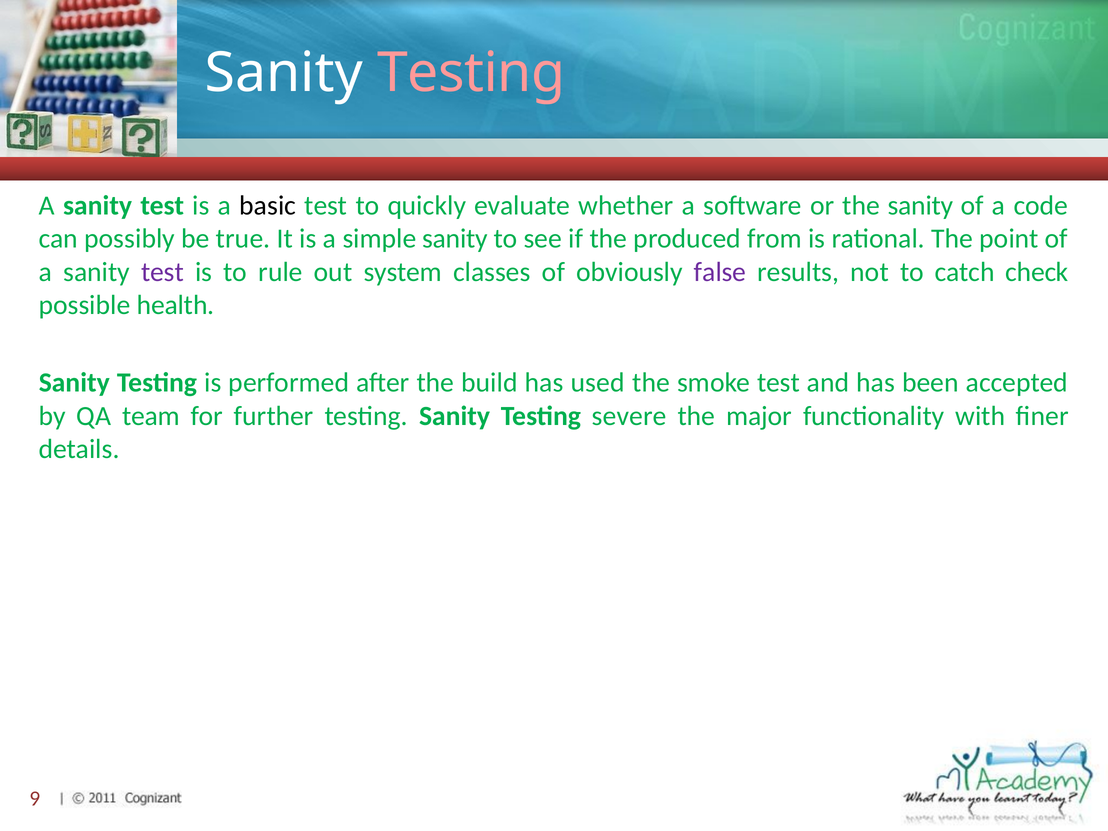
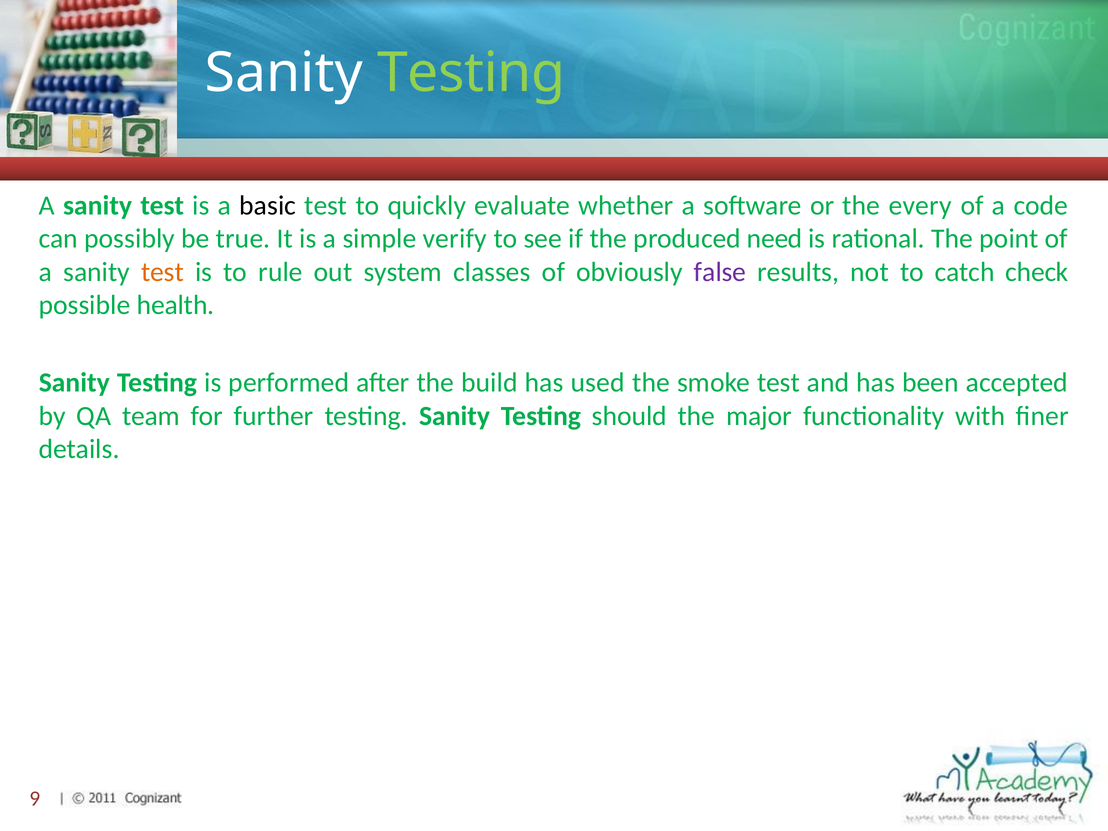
Testing at (471, 73) colour: pink -> light green
the sanity: sanity -> every
simple sanity: sanity -> verify
from: from -> need
test at (163, 272) colour: purple -> orange
severe: severe -> should
